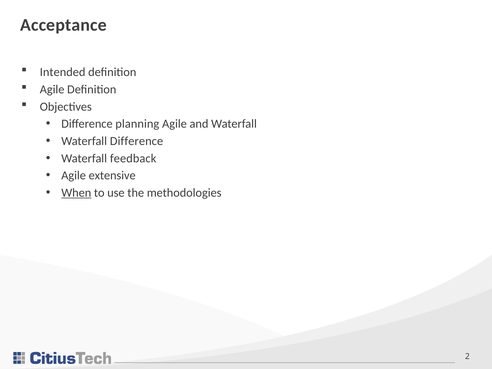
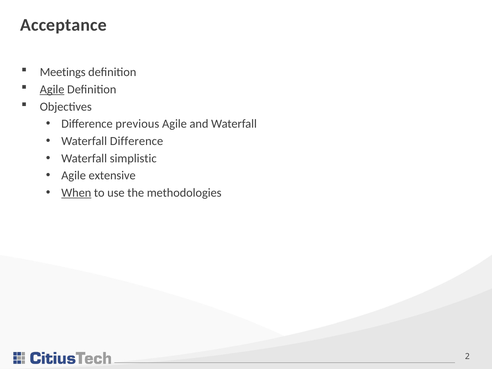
Intended: Intended -> Meetings
Agile at (52, 89) underline: none -> present
planning: planning -> previous
feedback: feedback -> simplistic
